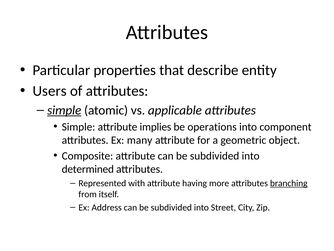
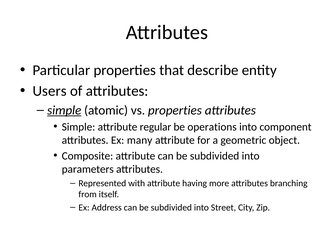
vs applicable: applicable -> properties
implies: implies -> regular
determined: determined -> parameters
branching underline: present -> none
